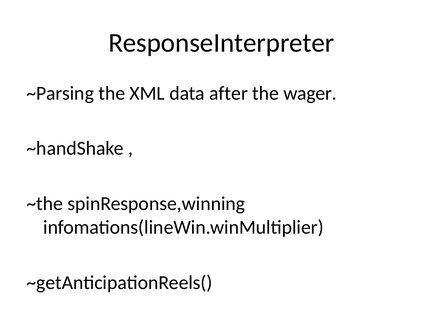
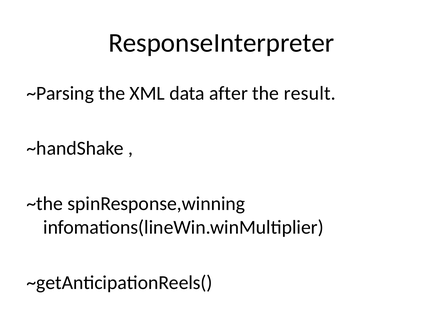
wager: wager -> result
